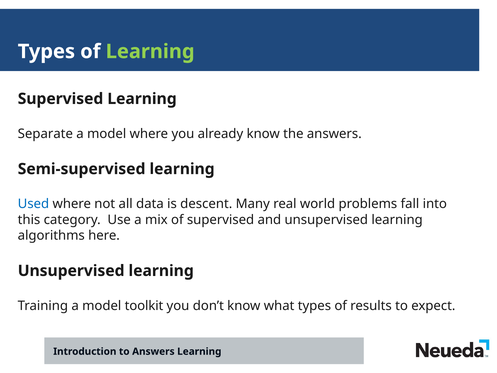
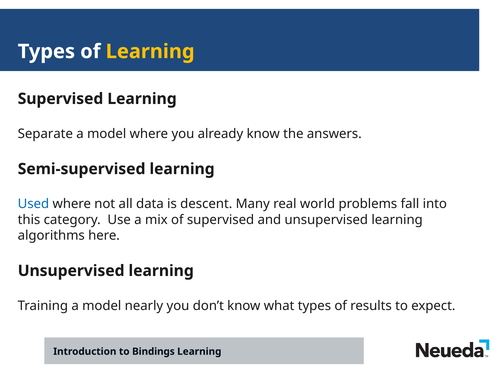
Learning at (150, 51) colour: light green -> yellow
toolkit: toolkit -> nearly
to Answers: Answers -> Bindings
